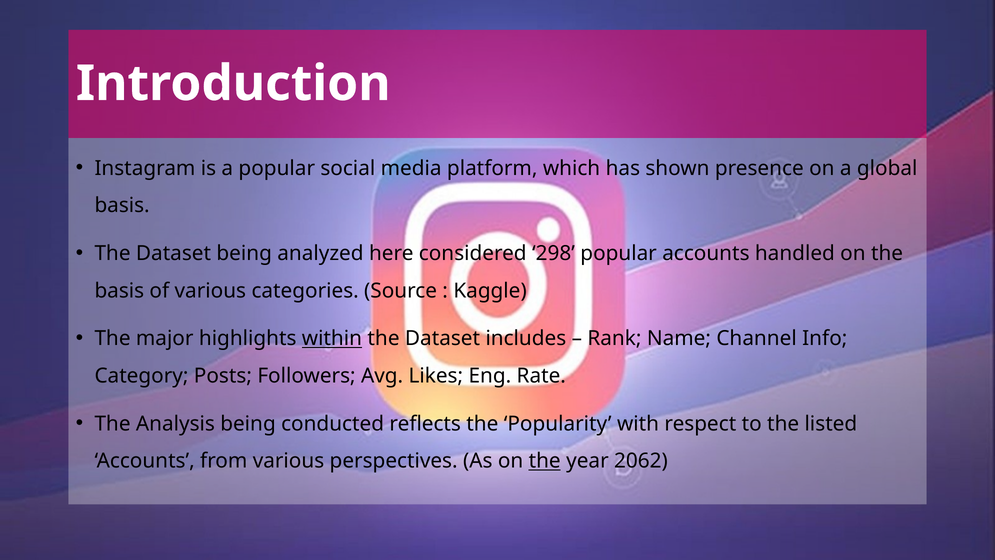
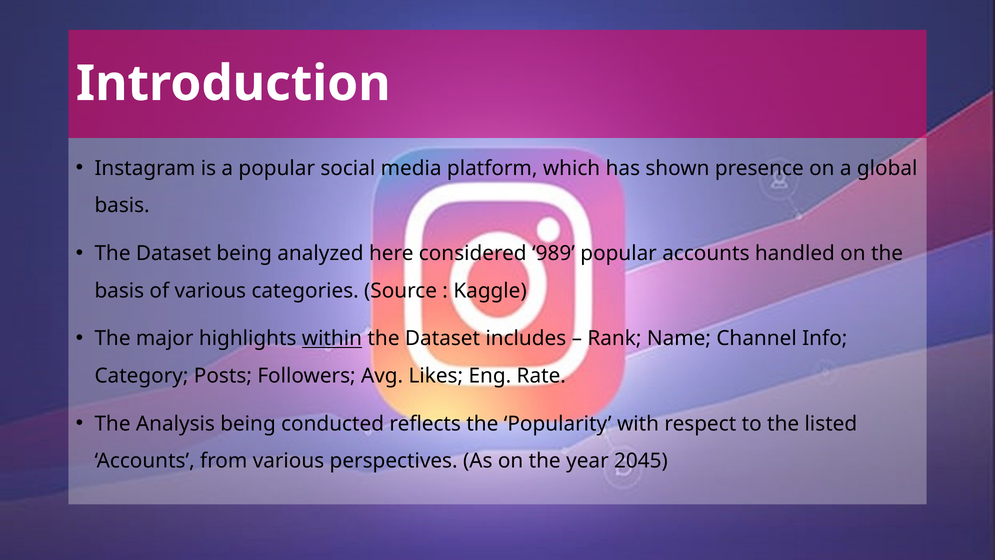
298: 298 -> 989
the at (545, 461) underline: present -> none
2062: 2062 -> 2045
